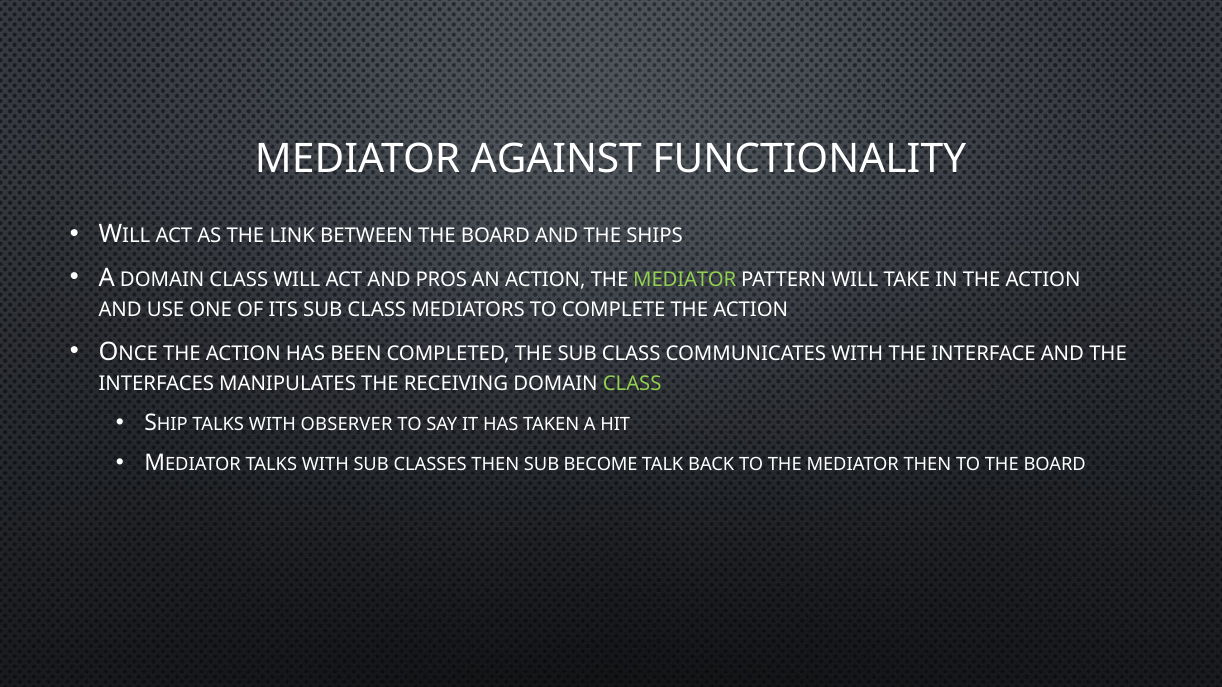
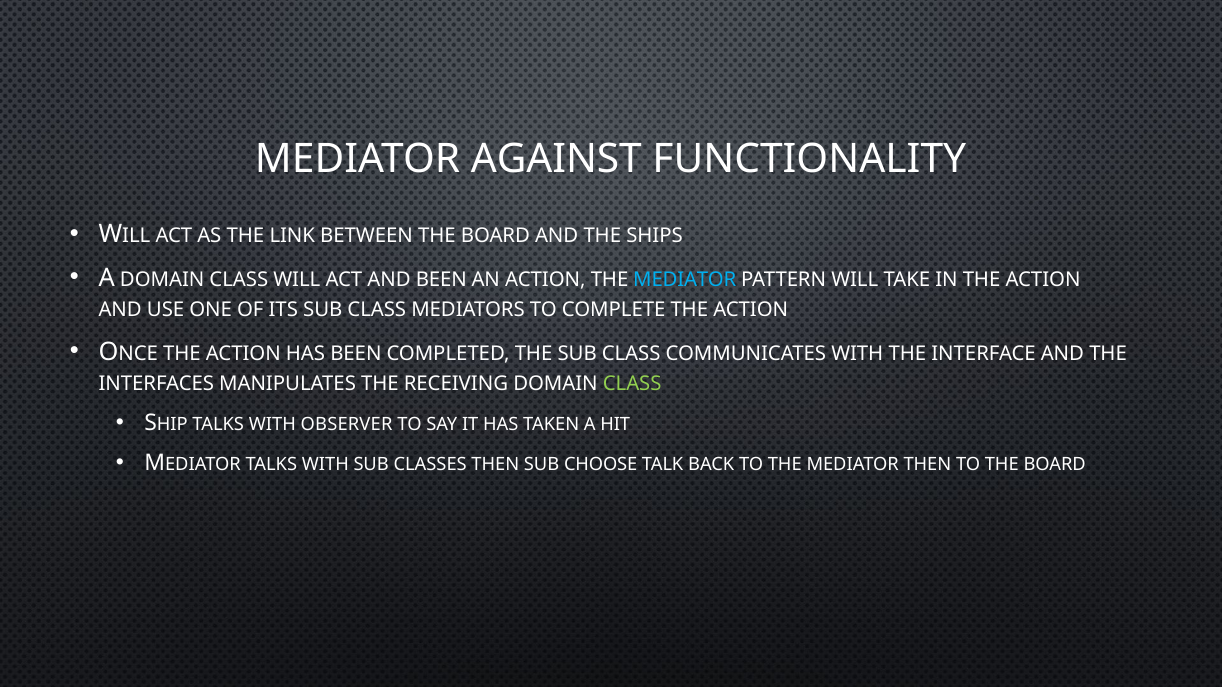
AND PROS: PROS -> BEEN
MEDIATOR at (685, 280) colour: light green -> light blue
BECOME: BECOME -> CHOOSE
